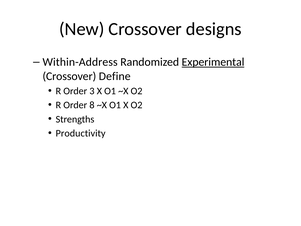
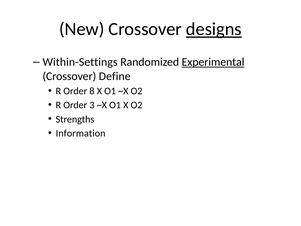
designs underline: none -> present
Within-Address: Within-Address -> Within-Settings
3: 3 -> 8
8: 8 -> 3
Productivity: Productivity -> Information
